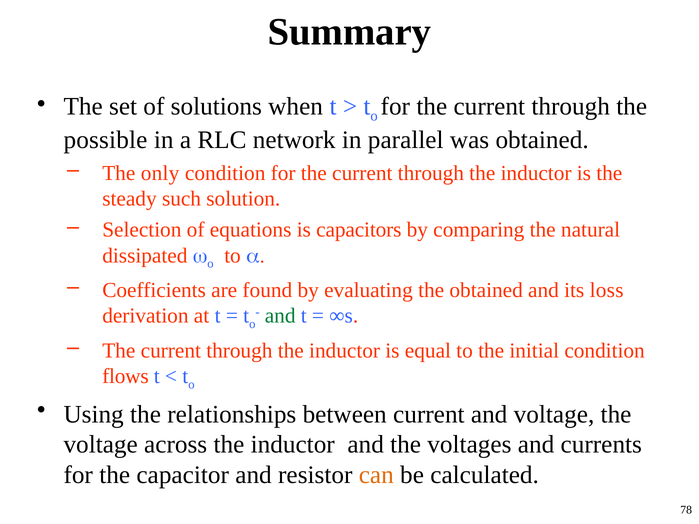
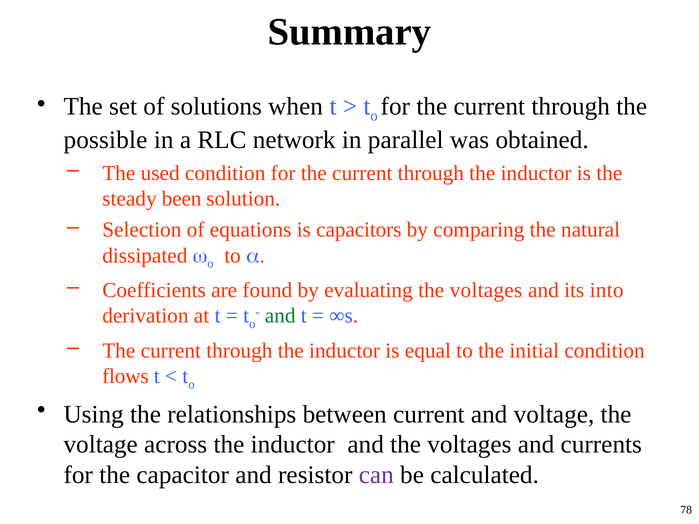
only: only -> used
such: such -> been
evaluating the obtained: obtained -> voltages
loss: loss -> into
can colour: orange -> purple
